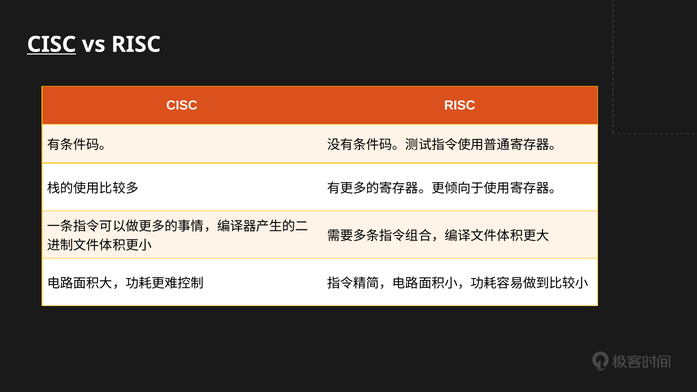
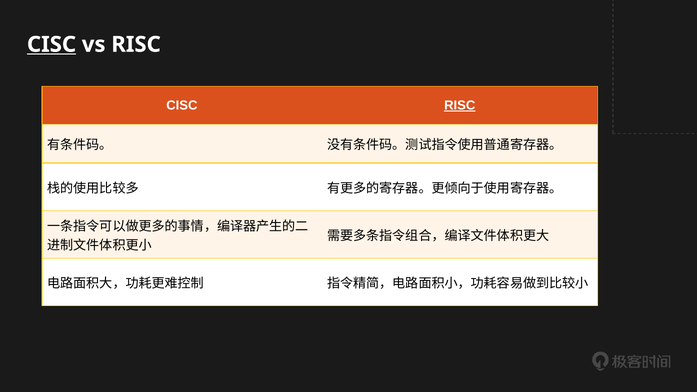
RISC at (460, 105) underline: none -> present
